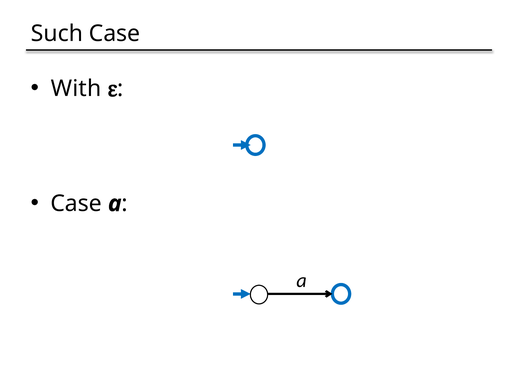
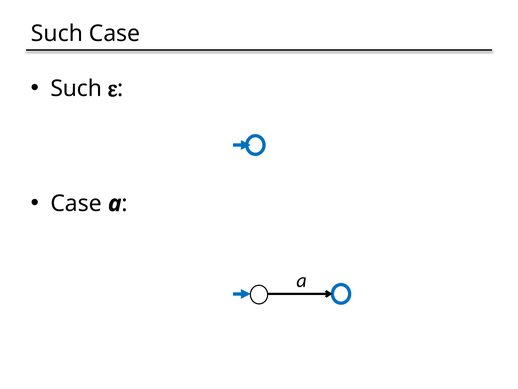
With at (76, 88): With -> Such
